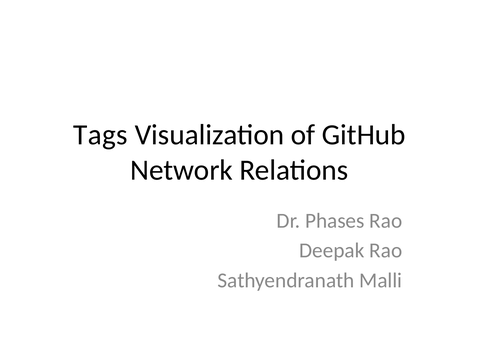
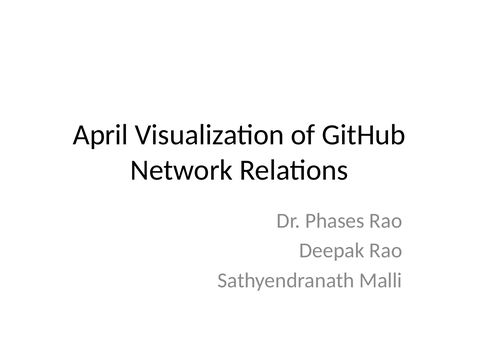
Tags: Tags -> April
